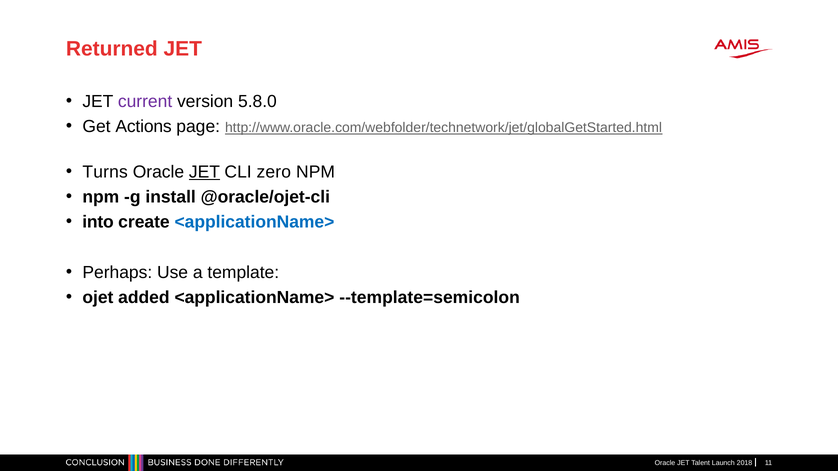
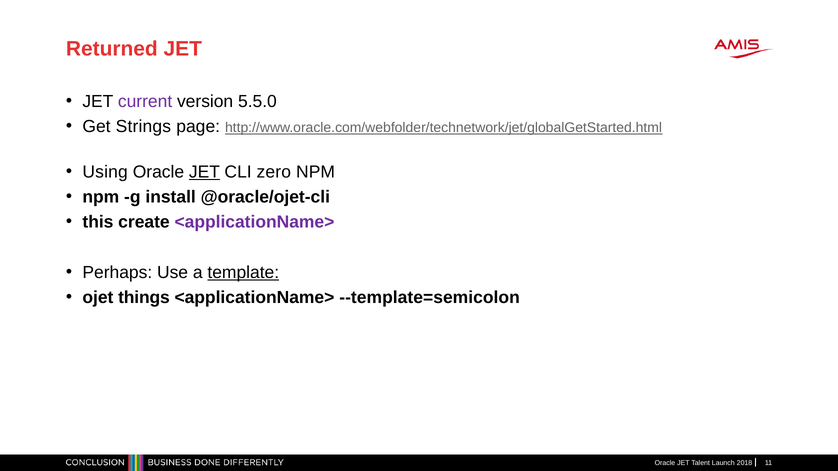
5.8.0: 5.8.0 -> 5.5.0
Actions: Actions -> Strings
Turns: Turns -> Using
into: into -> this
<applicationName> at (254, 222) colour: blue -> purple
template underline: none -> present
added: added -> things
